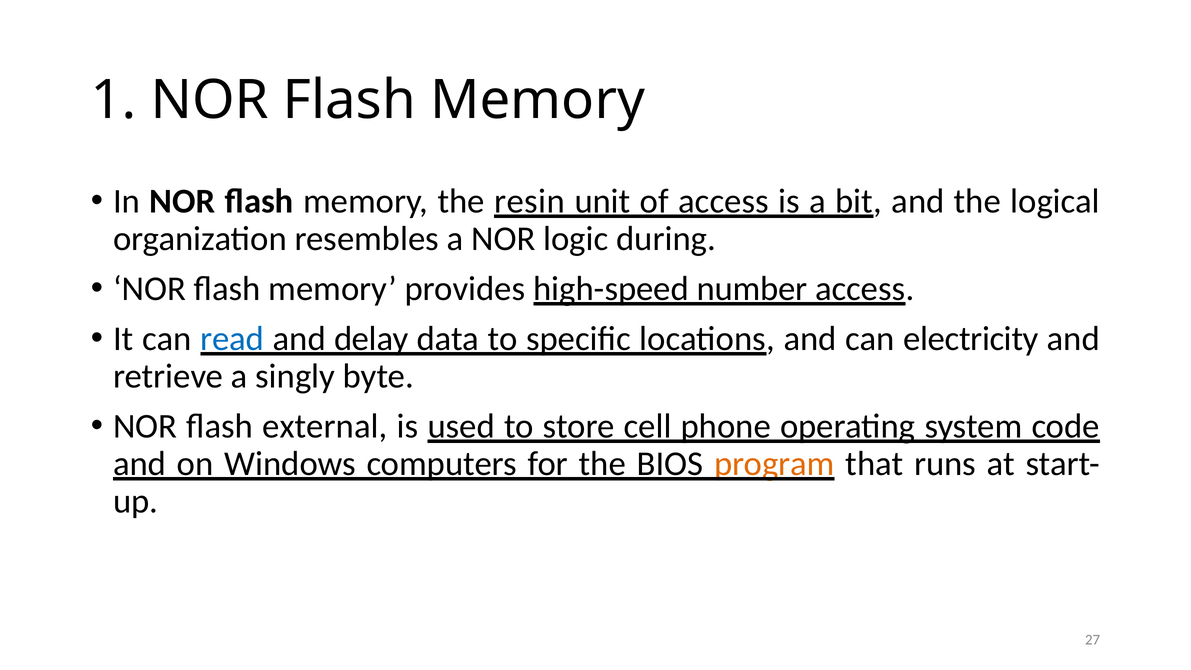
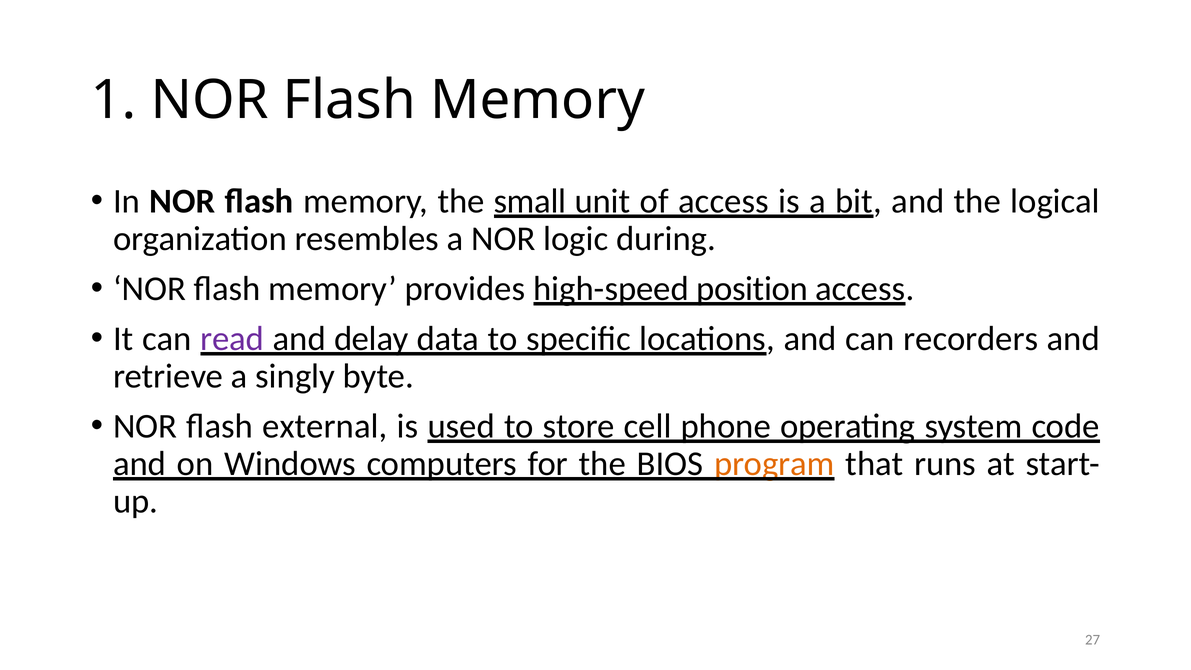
resin: resin -> small
number: number -> position
read colour: blue -> purple
electricity: electricity -> recorders
